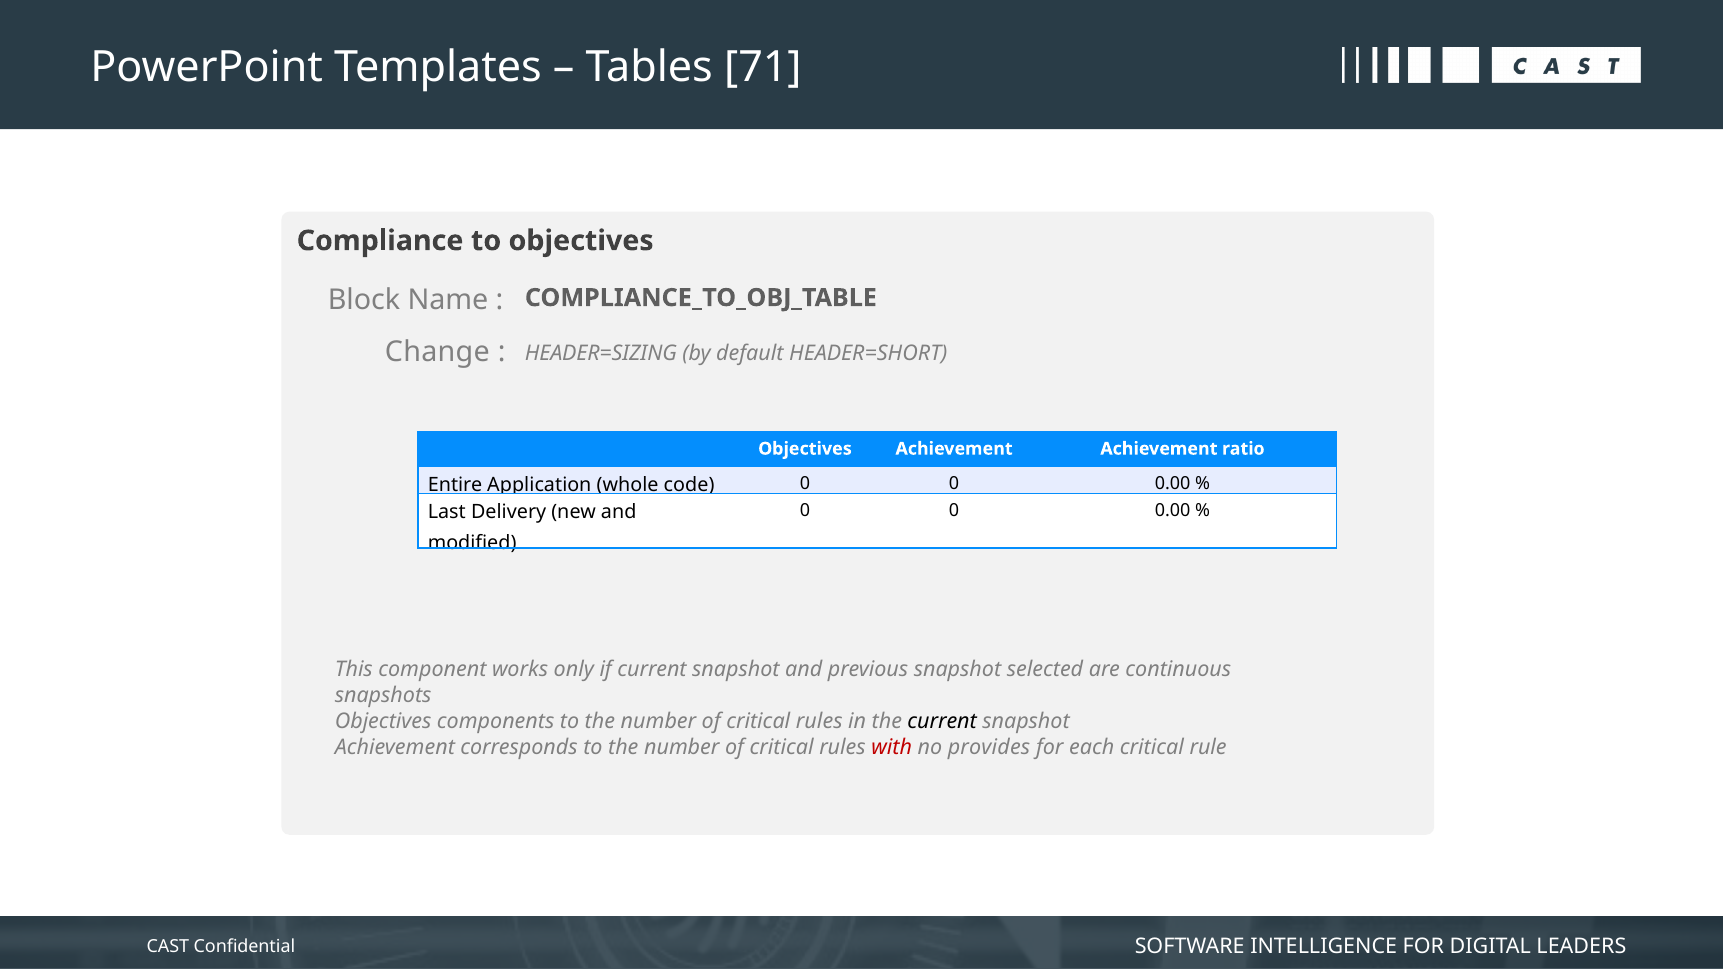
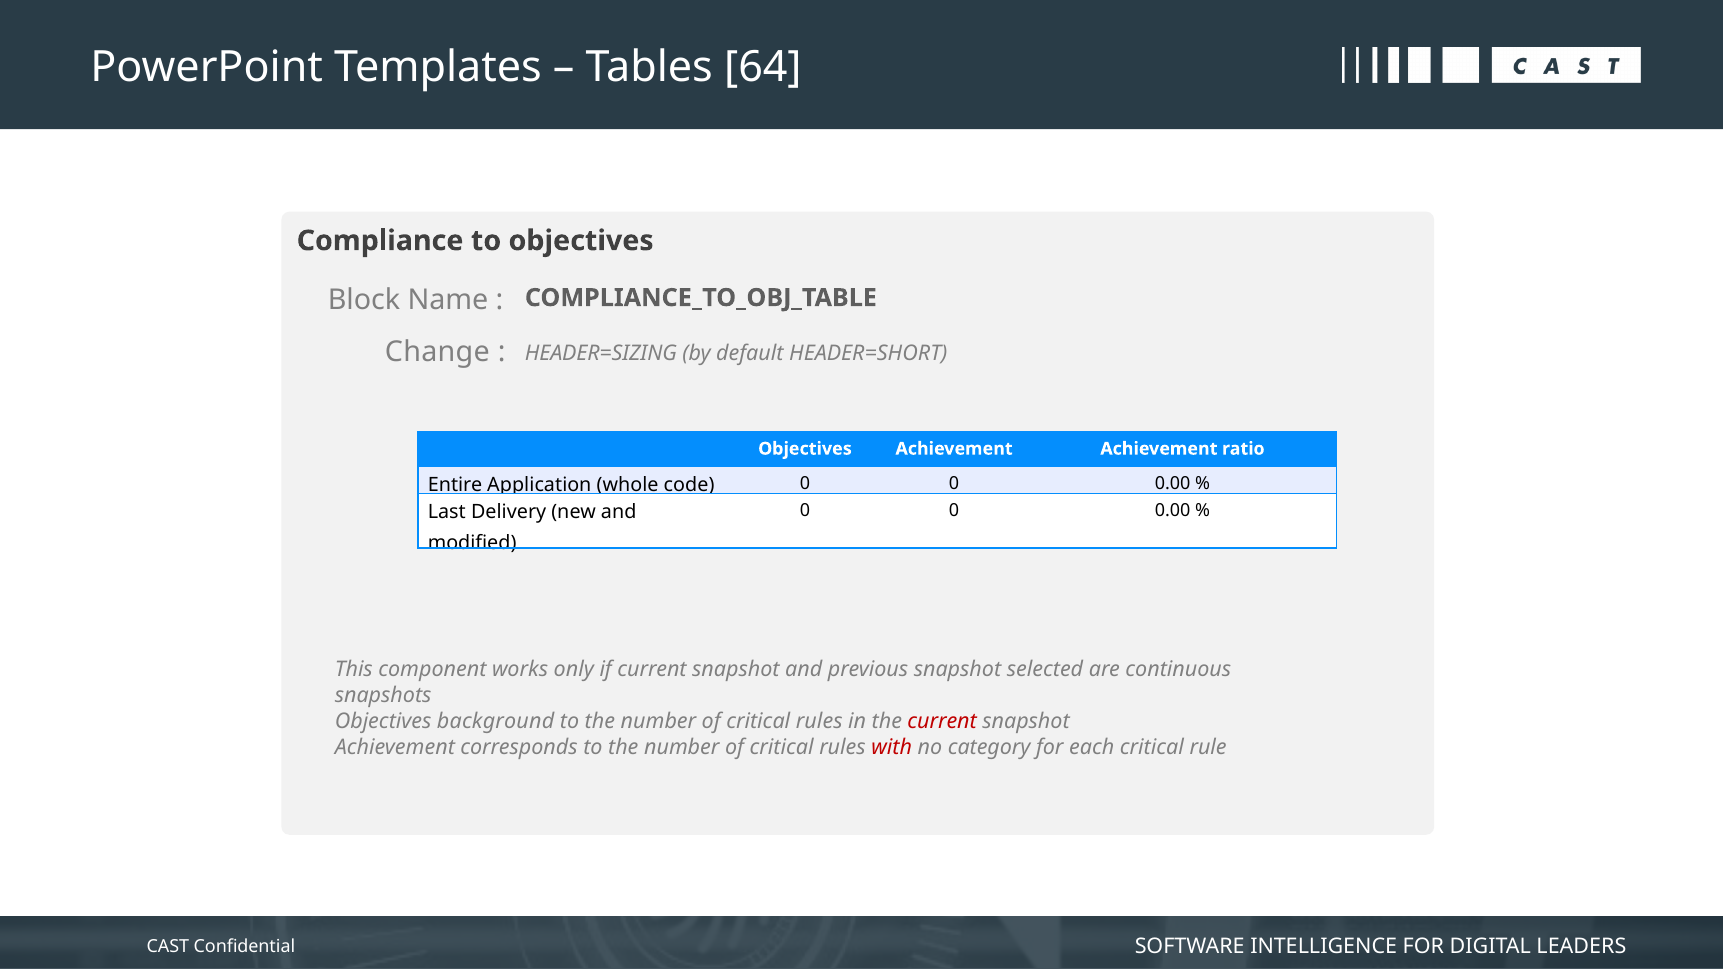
71: 71 -> 64
components: components -> background
current at (942, 722) colour: black -> red
provides: provides -> category
